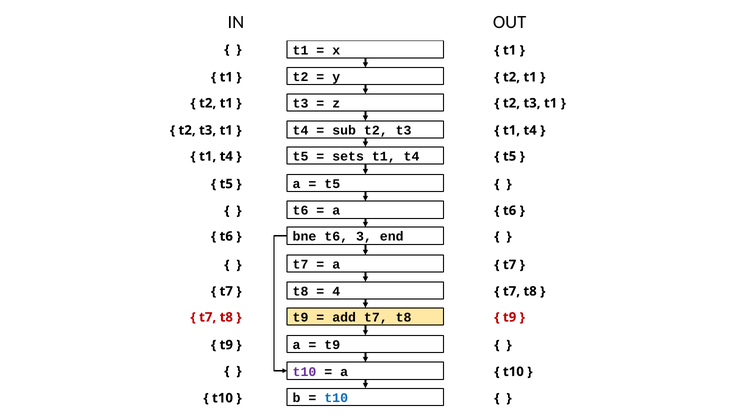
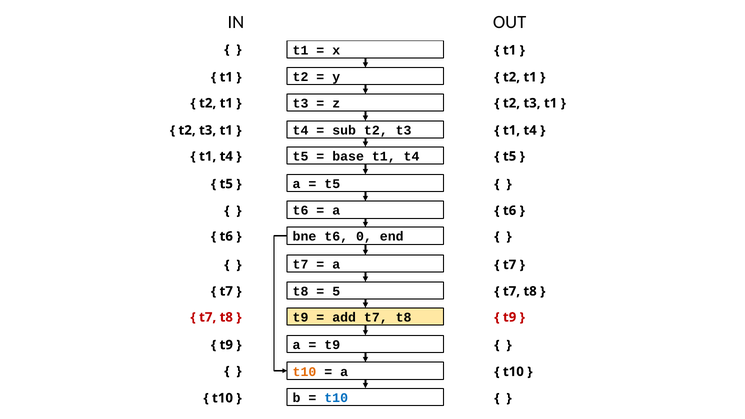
sets: sets -> base
3: 3 -> 0
4: 4 -> 5
t10 at (304, 372) colour: purple -> orange
